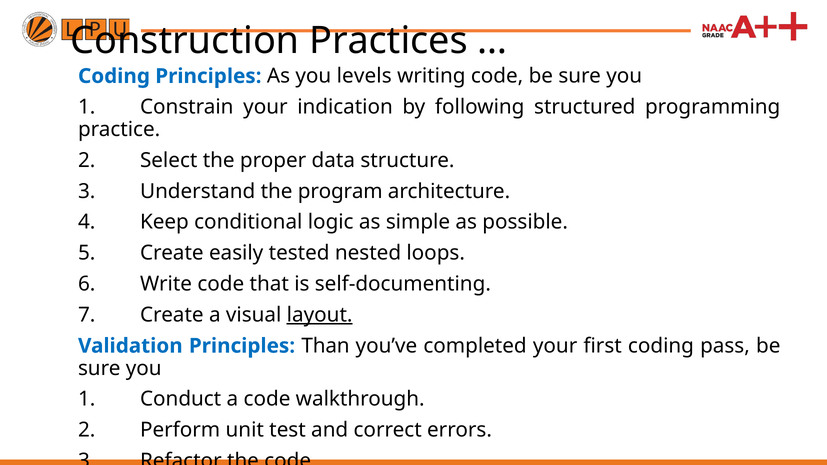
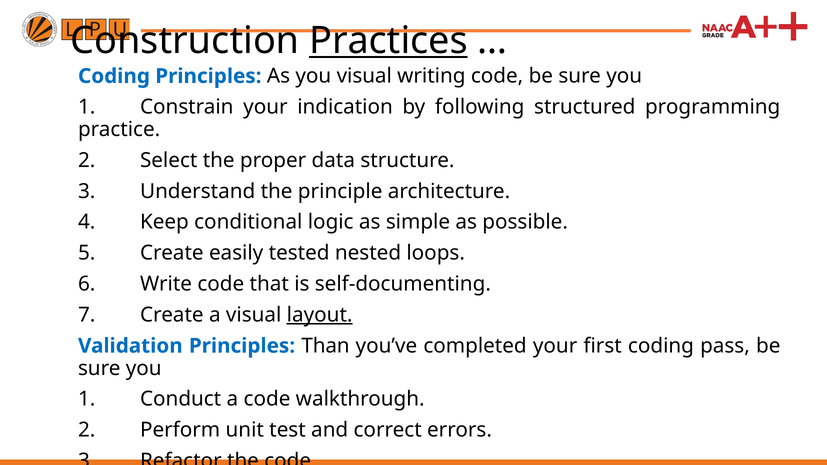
Practices underline: none -> present
you levels: levels -> visual
program: program -> principle
